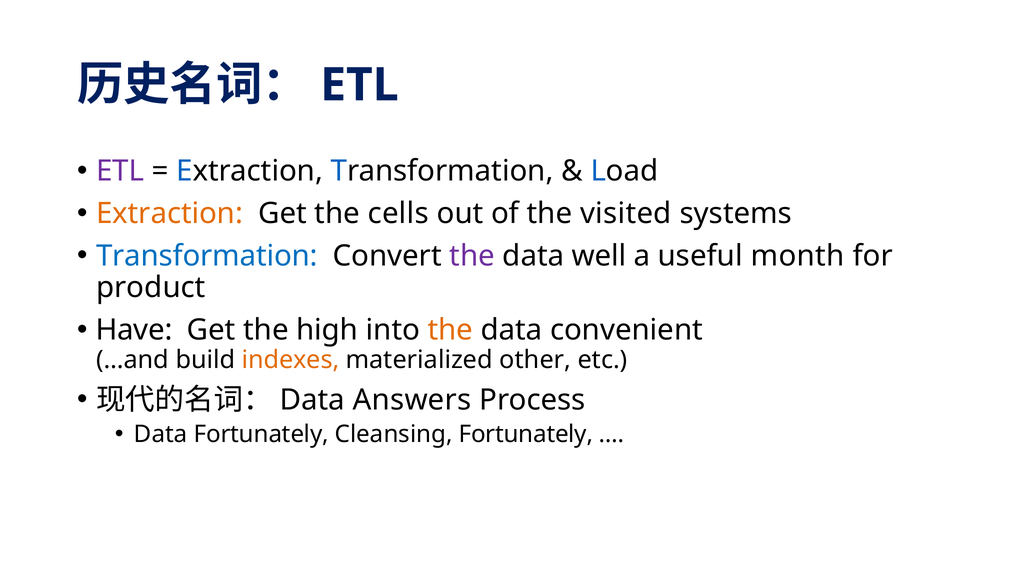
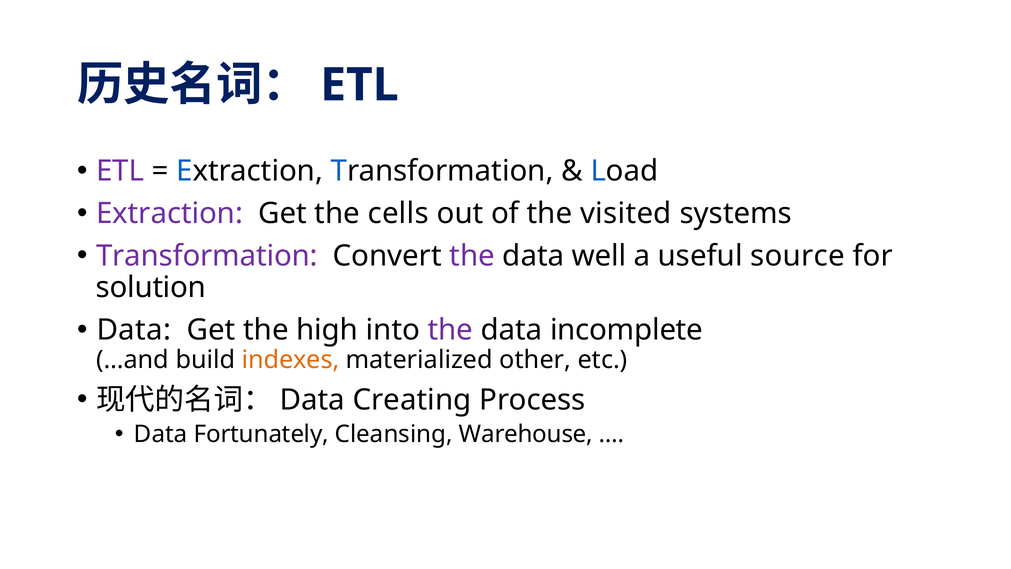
Extraction at (170, 213) colour: orange -> purple
Transformation at (207, 256) colour: blue -> purple
month: month -> source
product: product -> solution
Have at (134, 330): Have -> Data
the at (450, 330) colour: orange -> purple
convenient: convenient -> incomplete
Answers: Answers -> Creating
Cleansing Fortunately: Fortunately -> Warehouse
